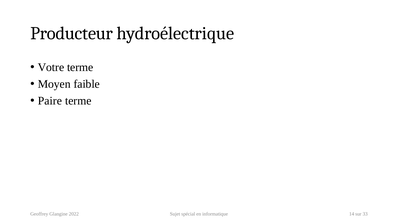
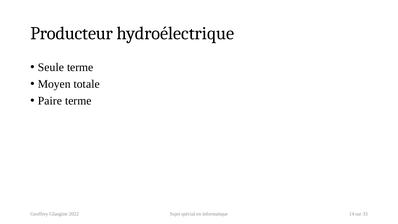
Votre: Votre -> Seule
faible: faible -> totale
